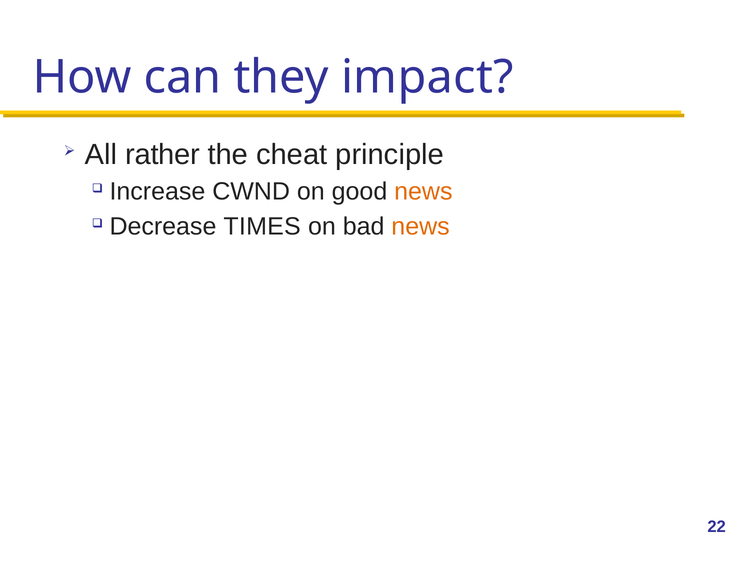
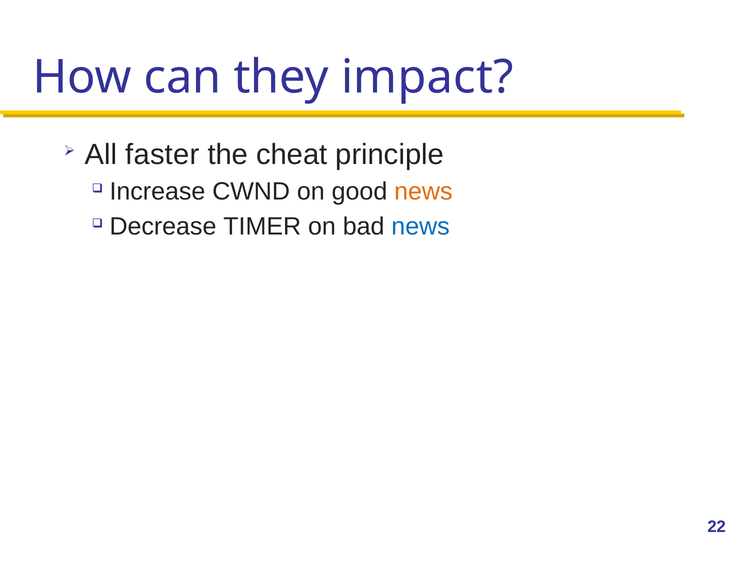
rather: rather -> faster
TIMES: TIMES -> TIMER
news at (421, 227) colour: orange -> blue
